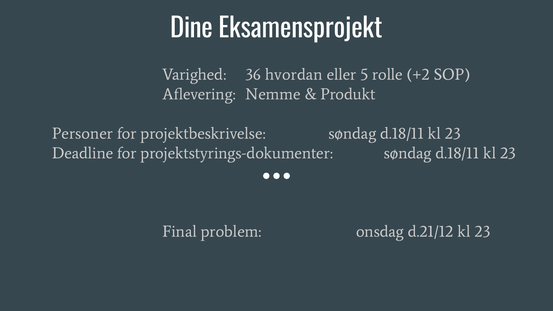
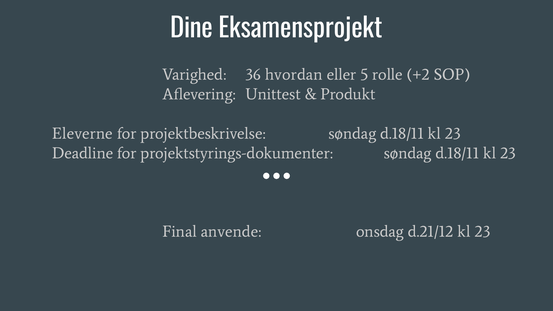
Nemme: Nemme -> Unittest
Personer: Personer -> Eleverne
problem: problem -> anvende
